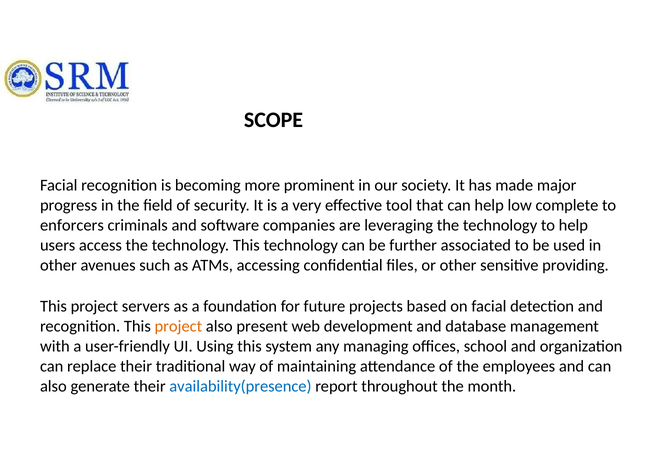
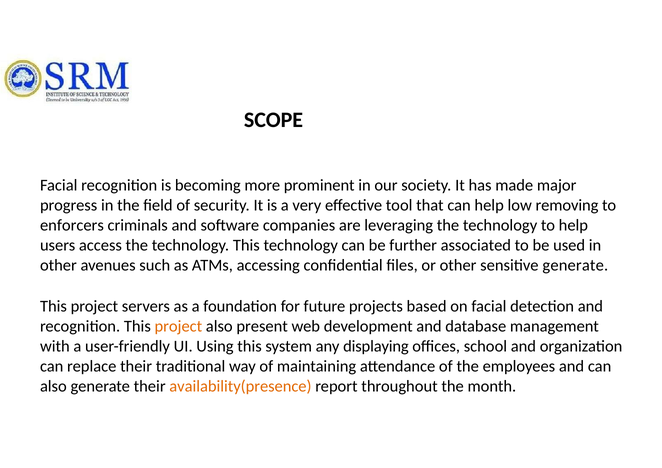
complete: complete -> removing
sensitive providing: providing -> generate
managing: managing -> displaying
availability(presence colour: blue -> orange
